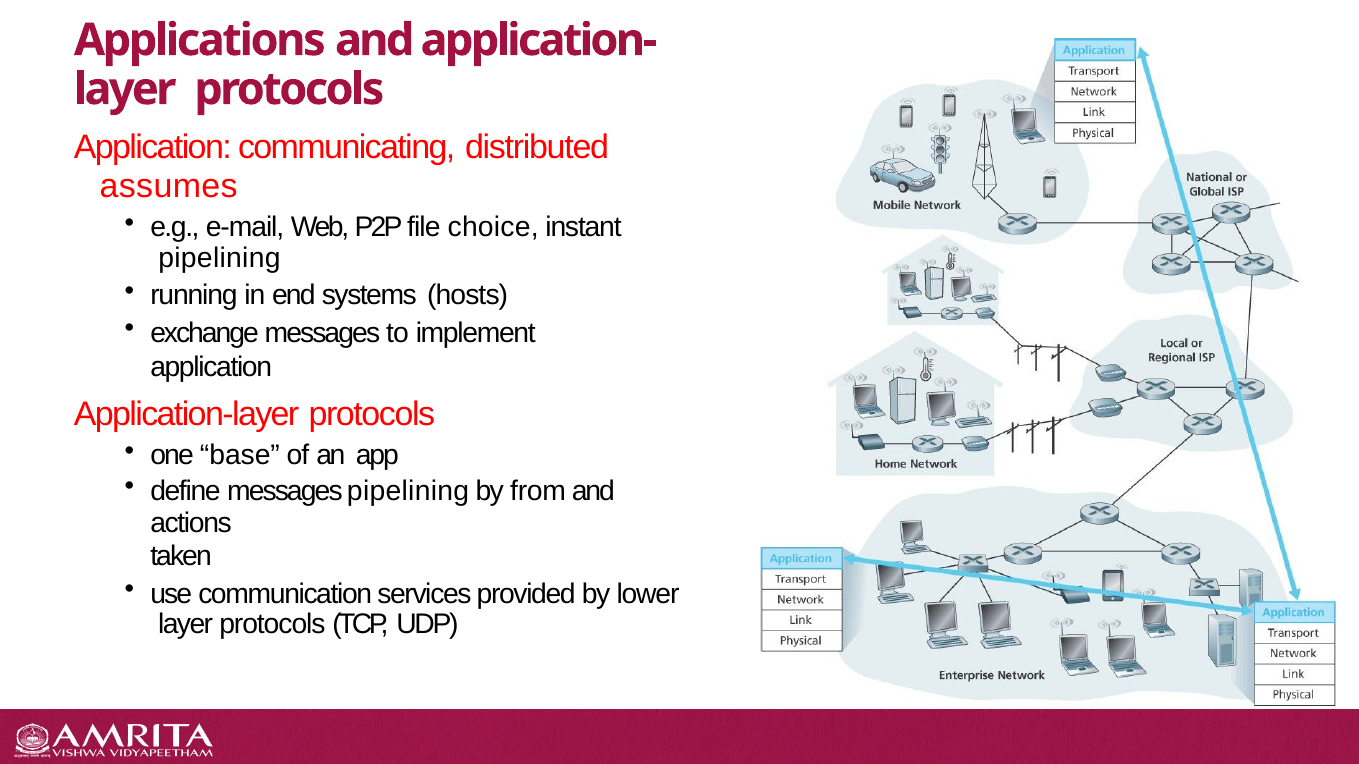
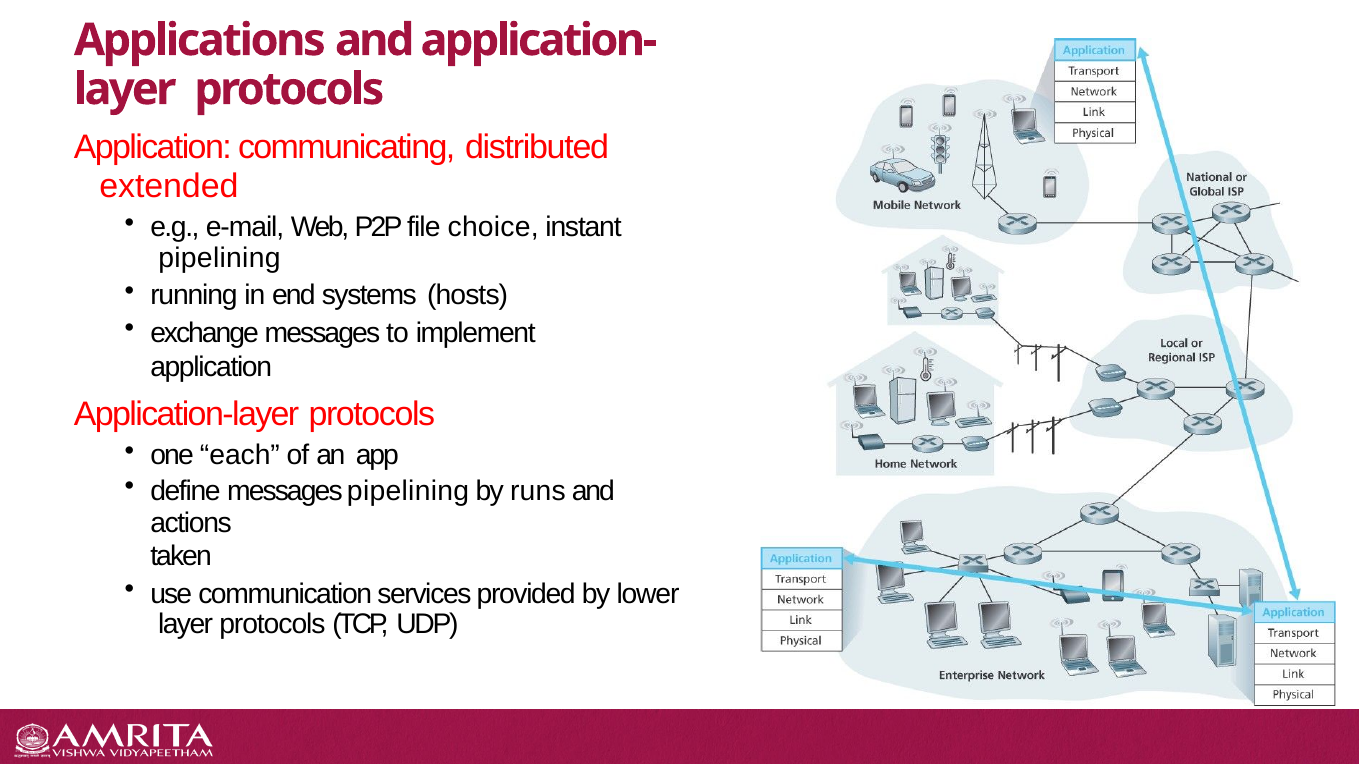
assumes: assumes -> extended
base: base -> each
from: from -> runs
